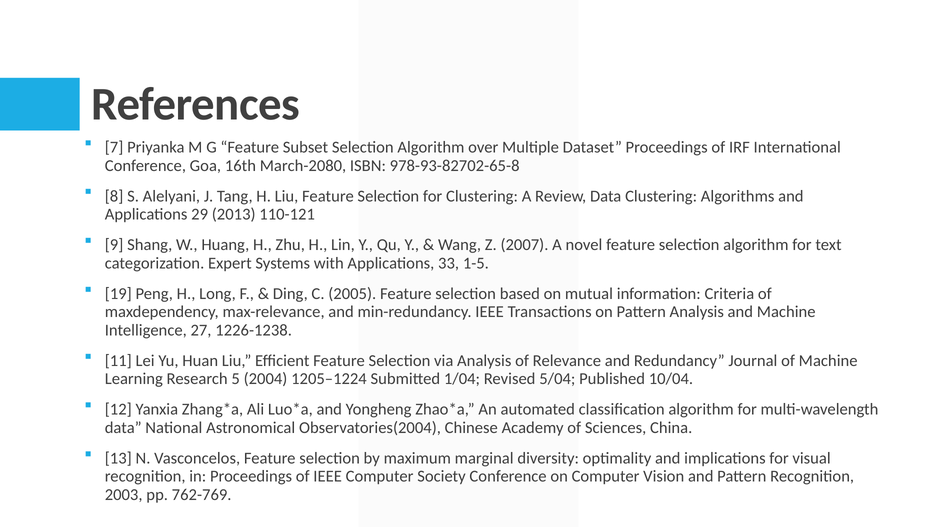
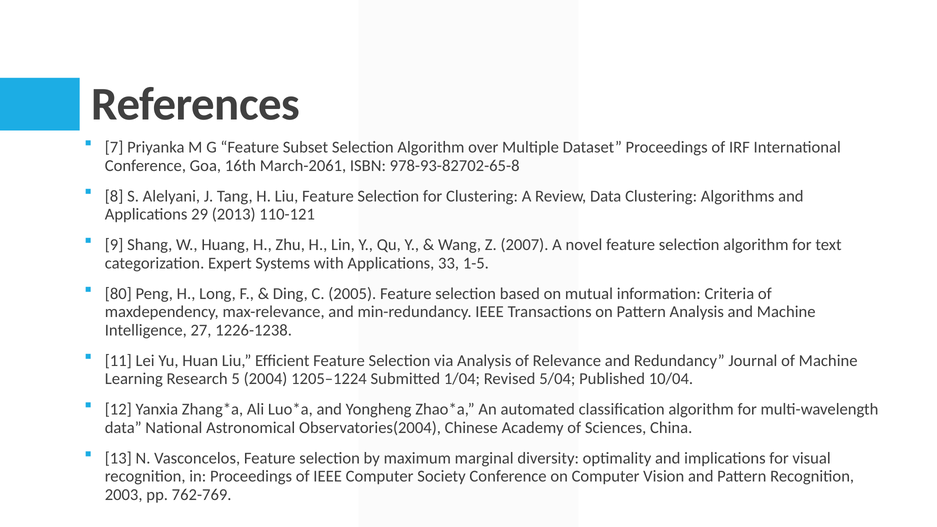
March-2080: March-2080 -> March-2061
19: 19 -> 80
